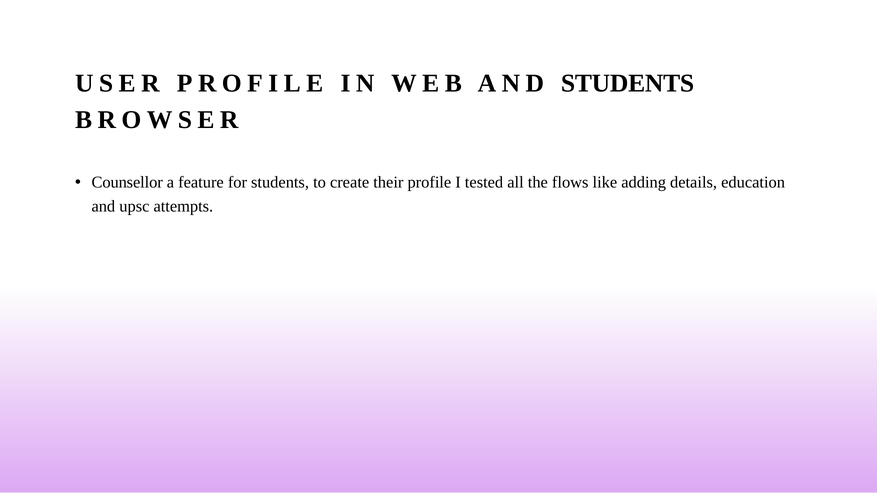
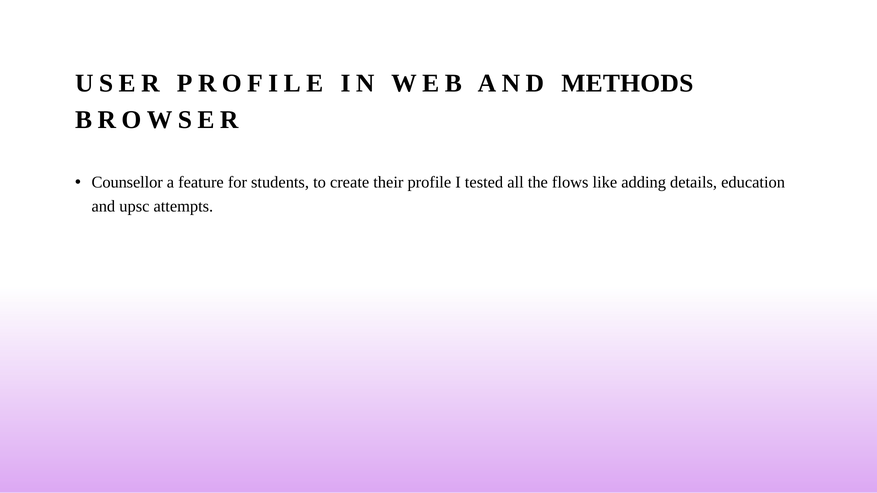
AND STUDENTS: STUDENTS -> METHODS
